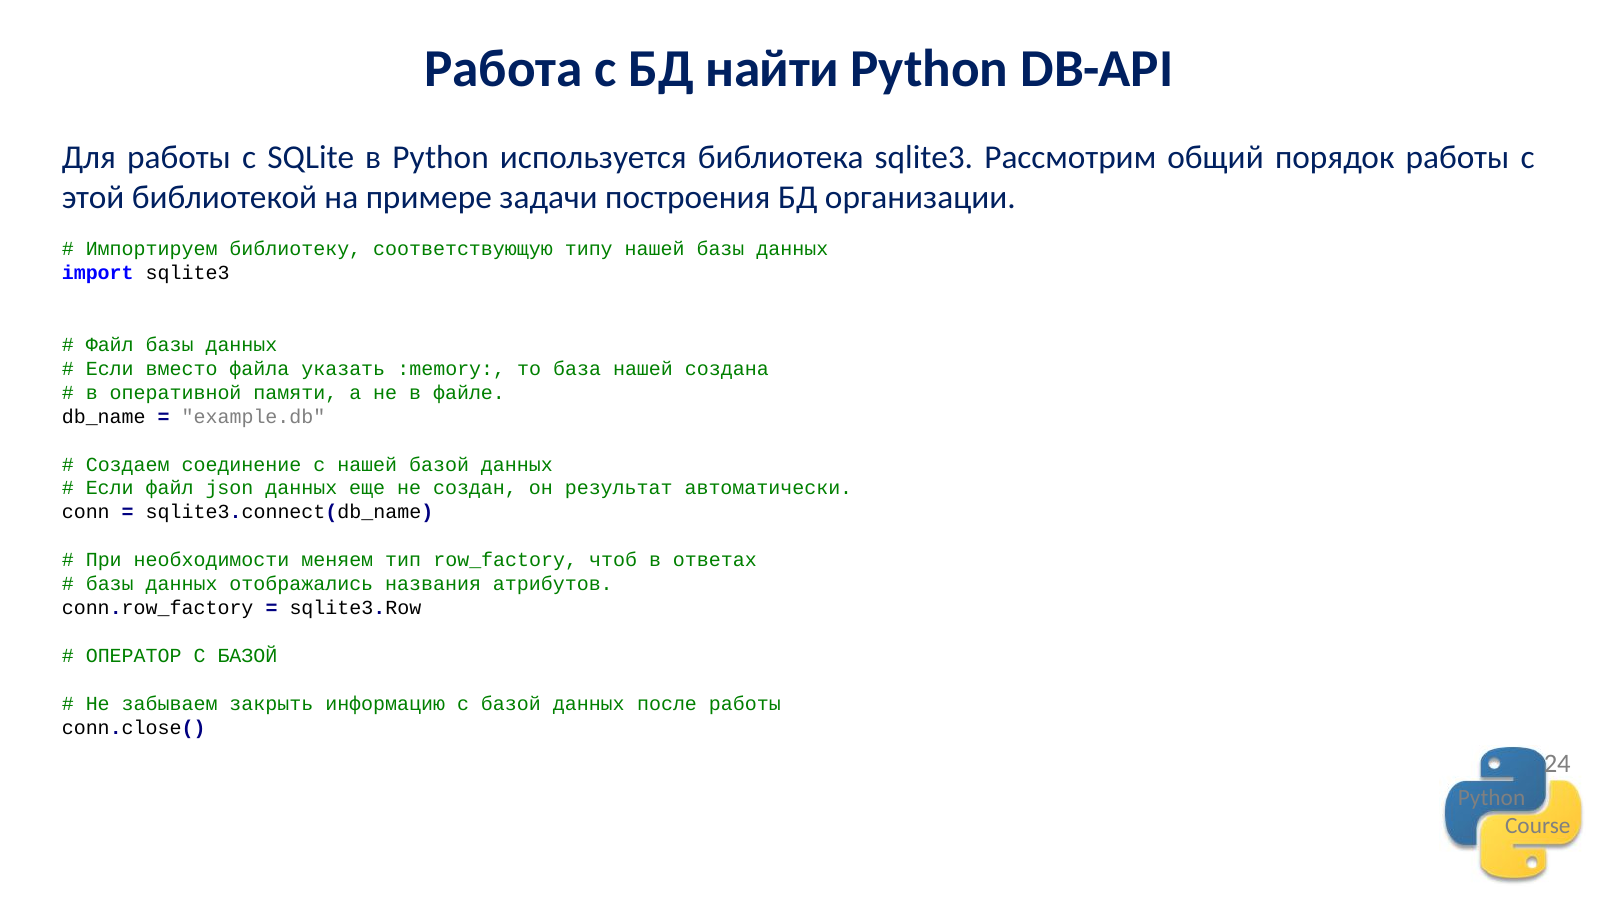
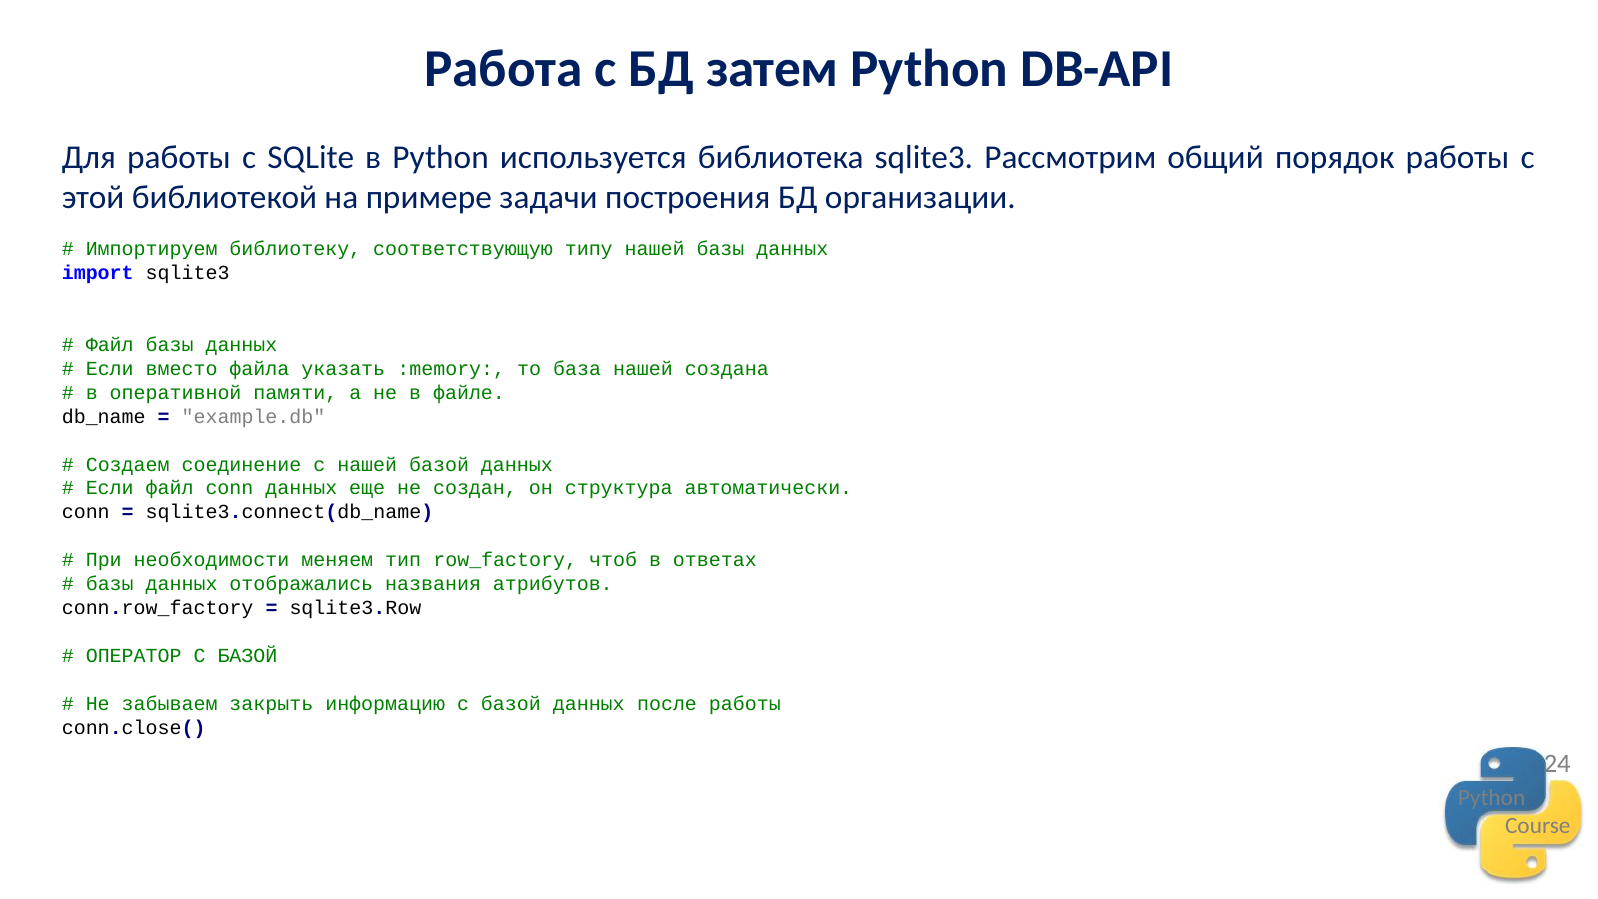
найти: найти -> затем
файл json: json -> conn
результат: результат -> структура
